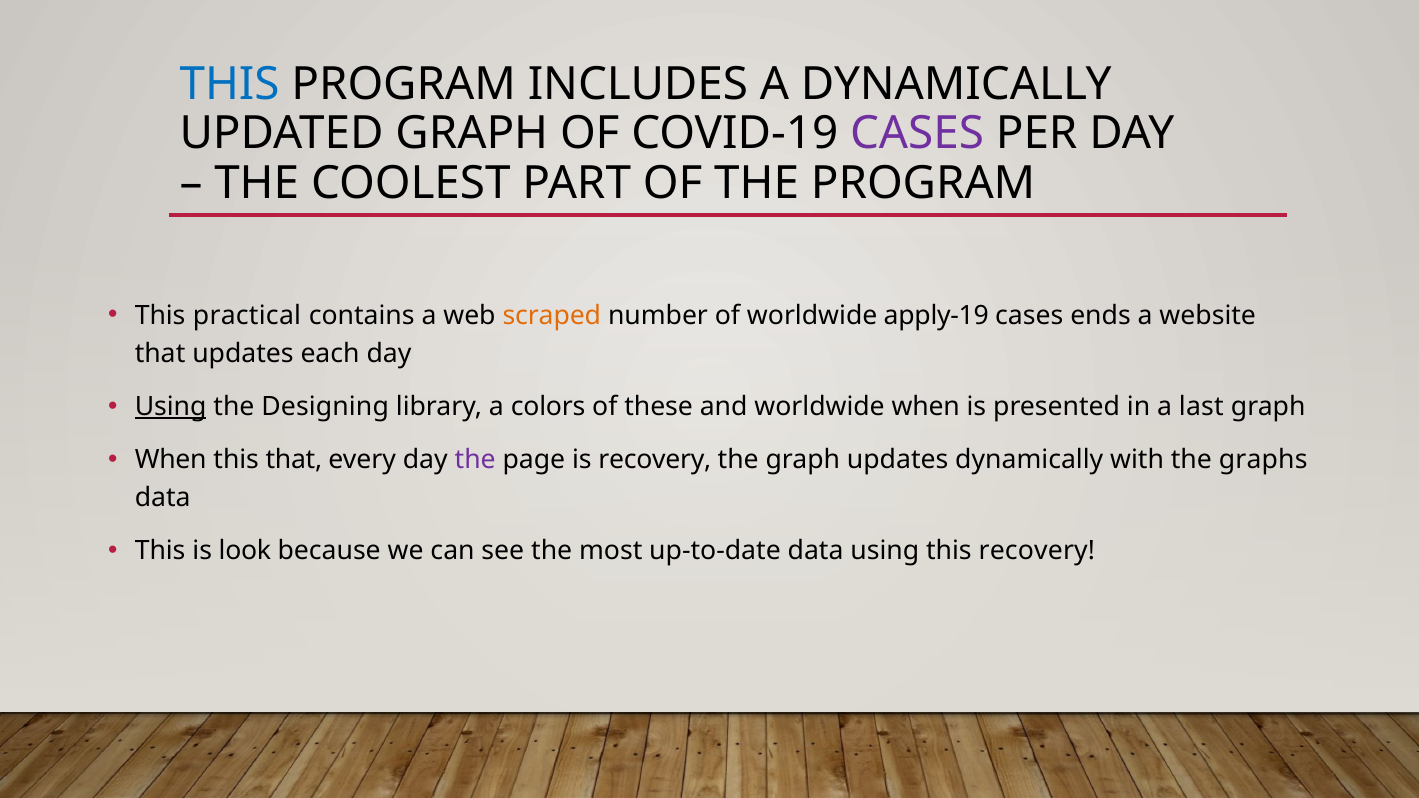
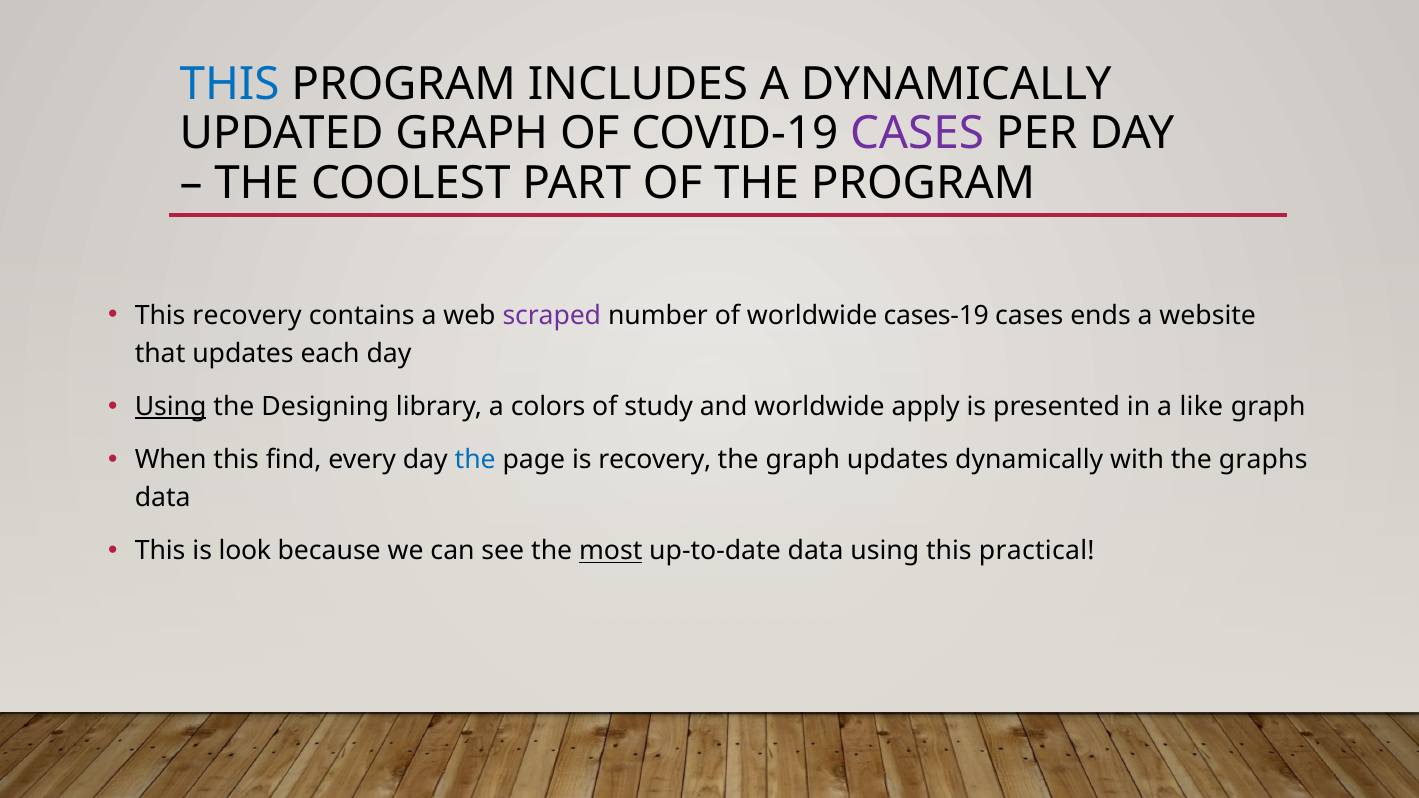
This practical: practical -> recovery
scraped colour: orange -> purple
apply-19: apply-19 -> cases-19
these: these -> study
worldwide when: when -> apply
last: last -> like
this that: that -> find
the at (475, 460) colour: purple -> blue
most underline: none -> present
this recovery: recovery -> practical
